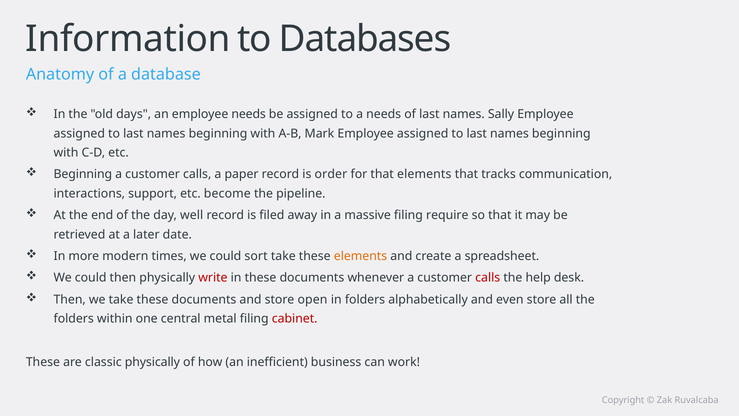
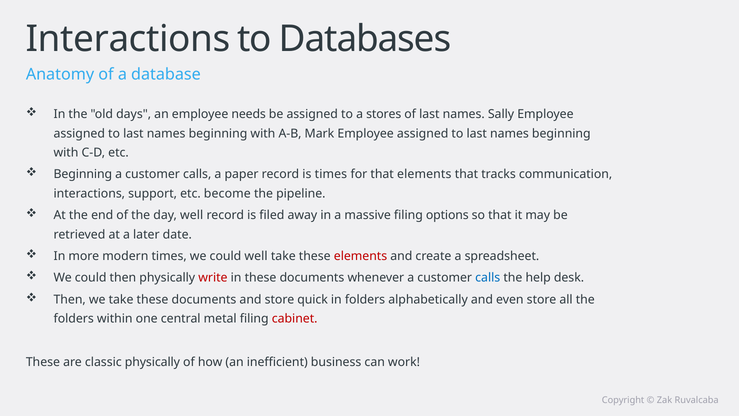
Information at (128, 39): Information -> Interactions
a needs: needs -> stores
is order: order -> times
require: require -> options
could sort: sort -> well
elements at (360, 256) colour: orange -> red
calls at (488, 278) colour: red -> blue
open: open -> quick
